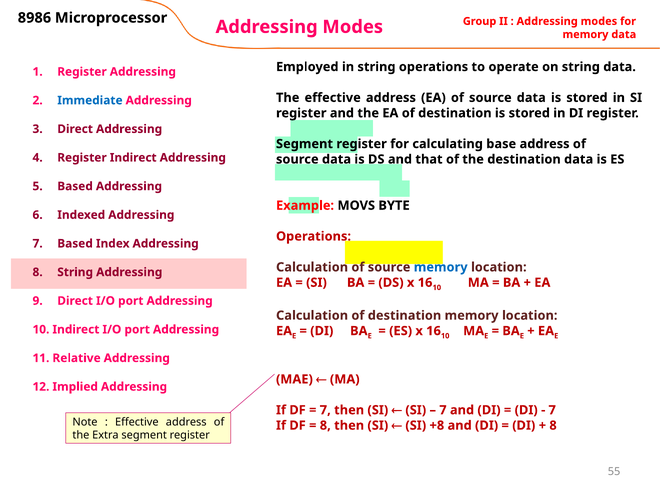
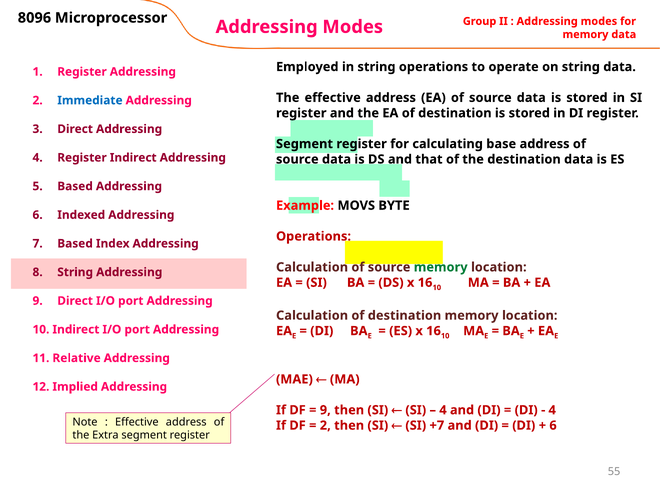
8986: 8986 -> 8096
memory at (441, 267) colour: blue -> green
7 at (325, 410): 7 -> 9
7 at (443, 410): 7 -> 4
7 at (552, 410): 7 -> 4
8 at (325, 425): 8 -> 2
+8: +8 -> +7
8 at (553, 425): 8 -> 6
